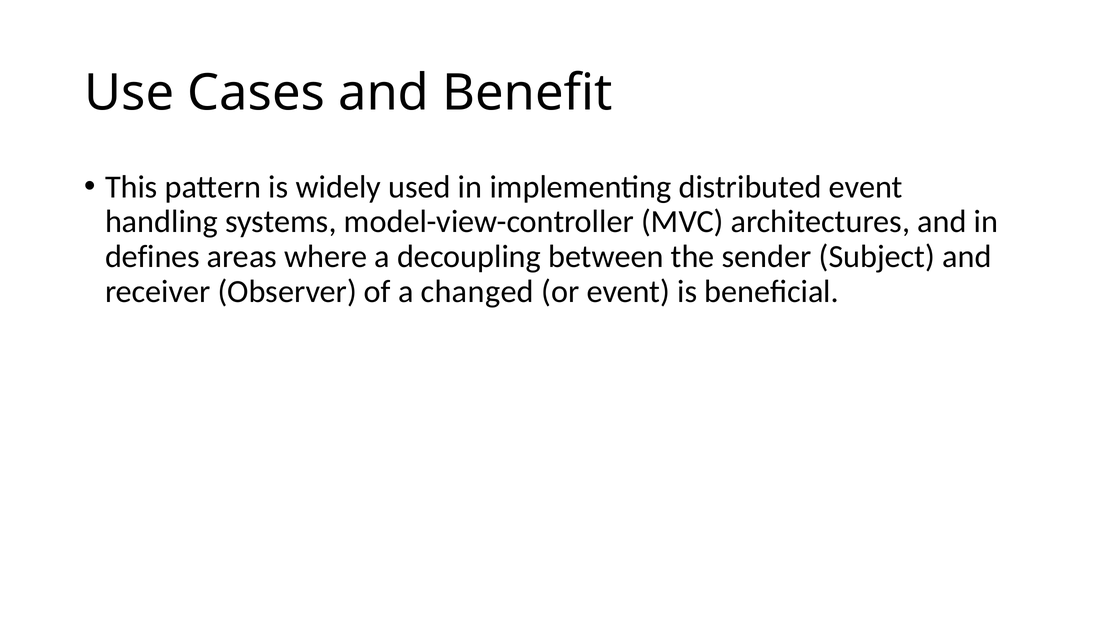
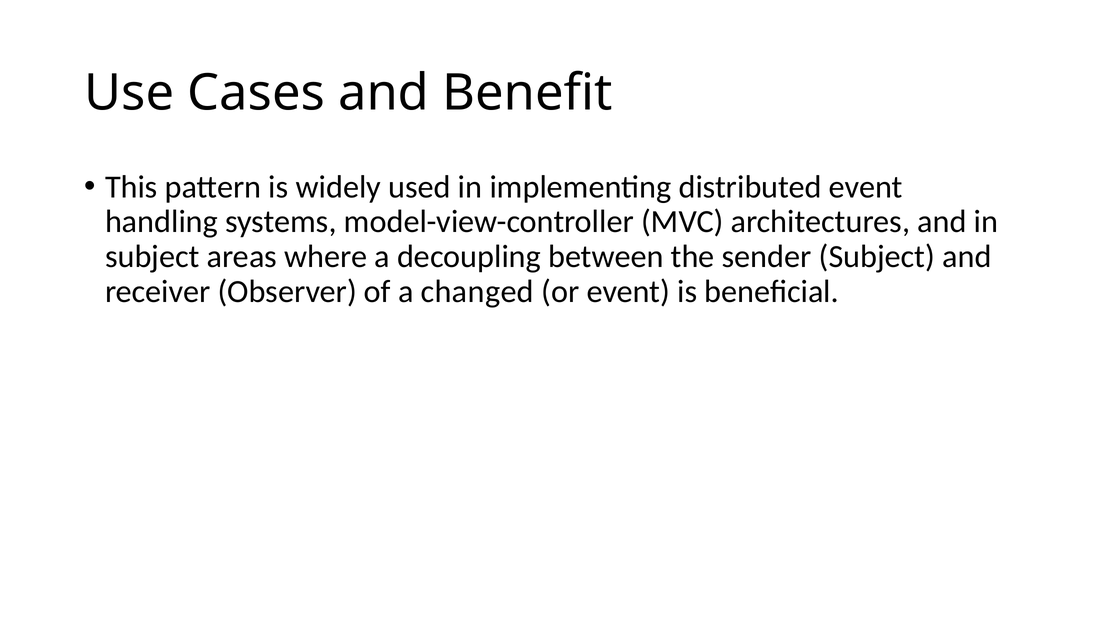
defines at (152, 257): defines -> subject
